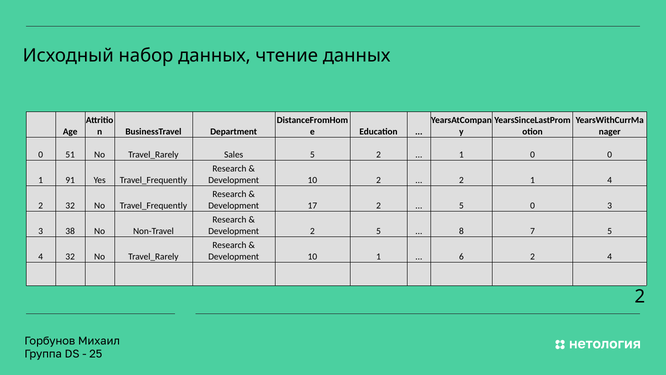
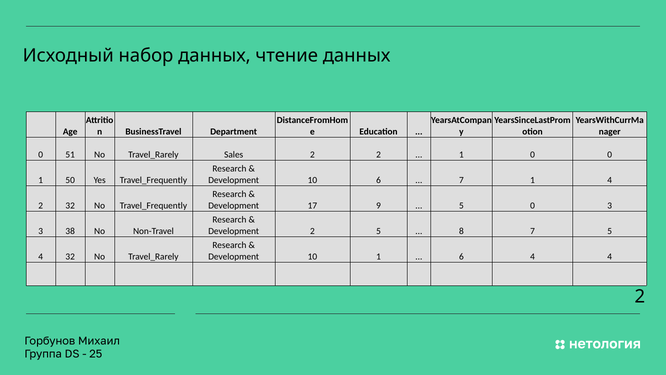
Sales 5: 5 -> 2
91: 91 -> 50
10 2: 2 -> 6
2 at (461, 180): 2 -> 7
17 2: 2 -> 9
6 2: 2 -> 4
